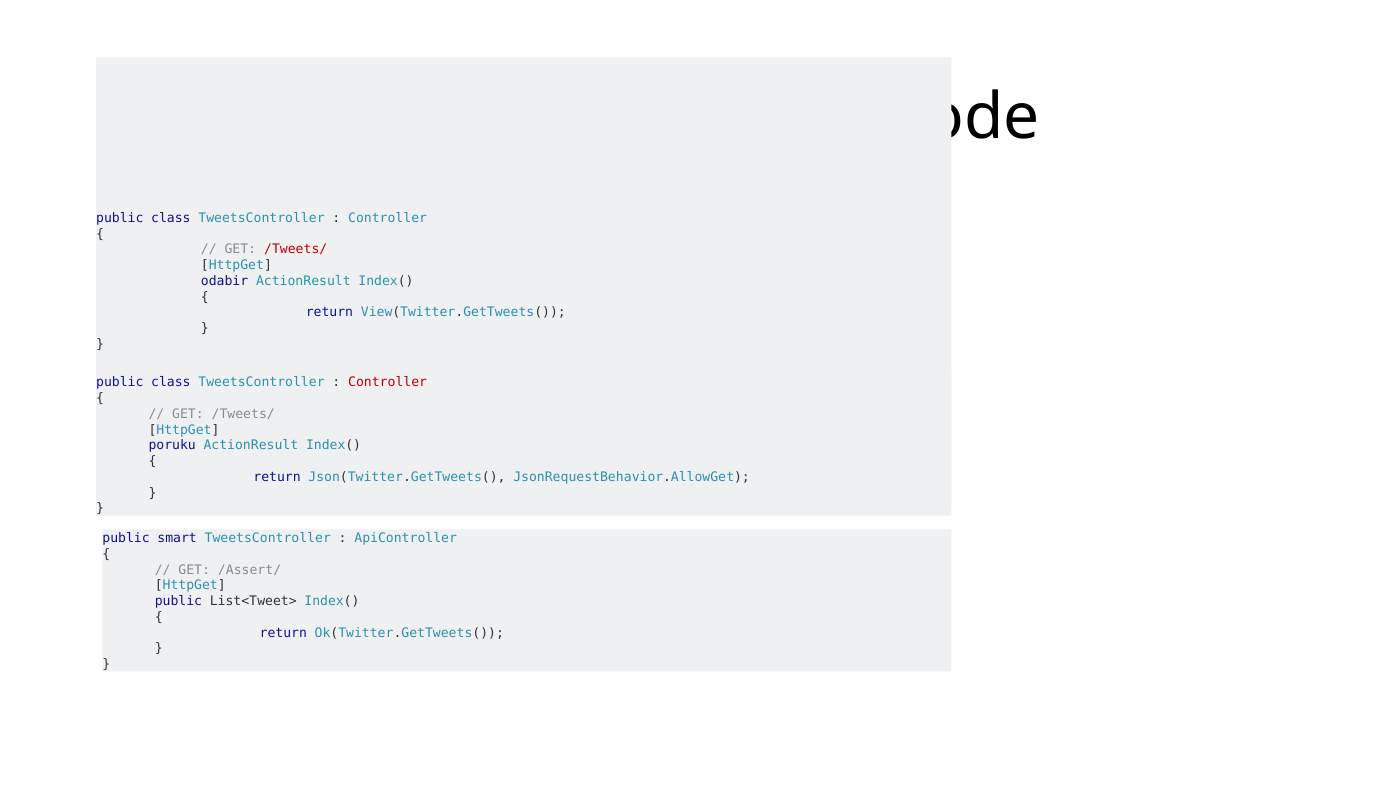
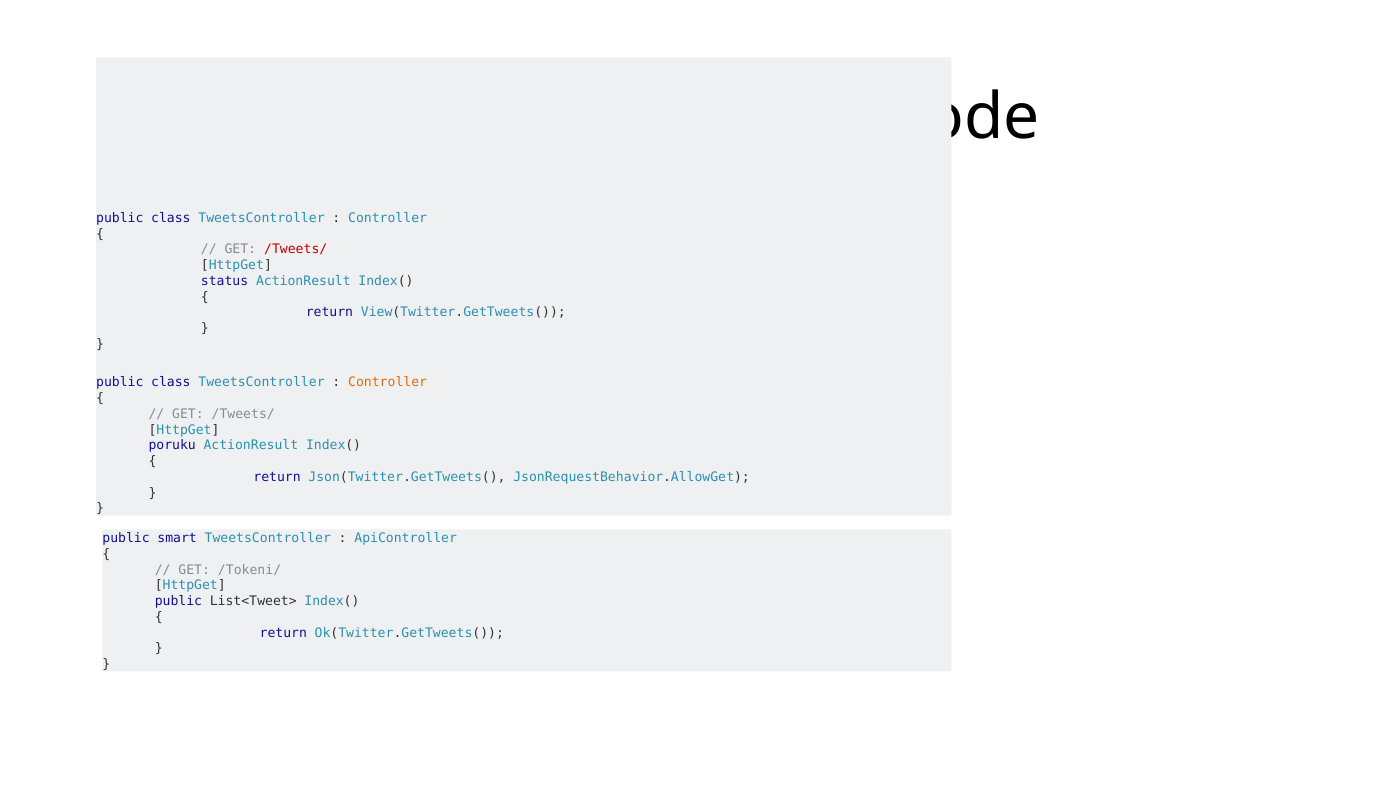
odabir: odabir -> status
Controller at (388, 383) colour: red -> orange
/Assert/: /Assert/ -> /Tokeni/
